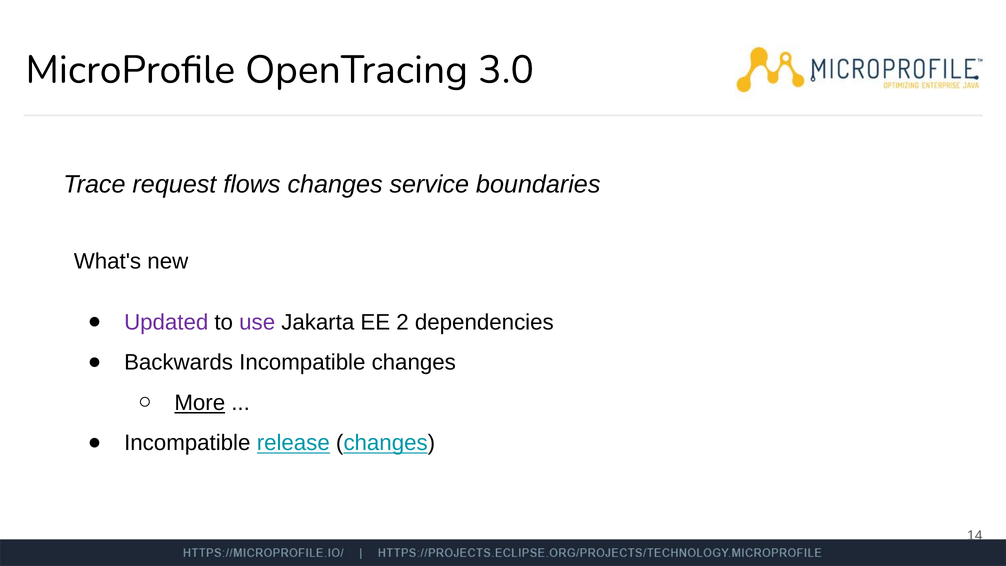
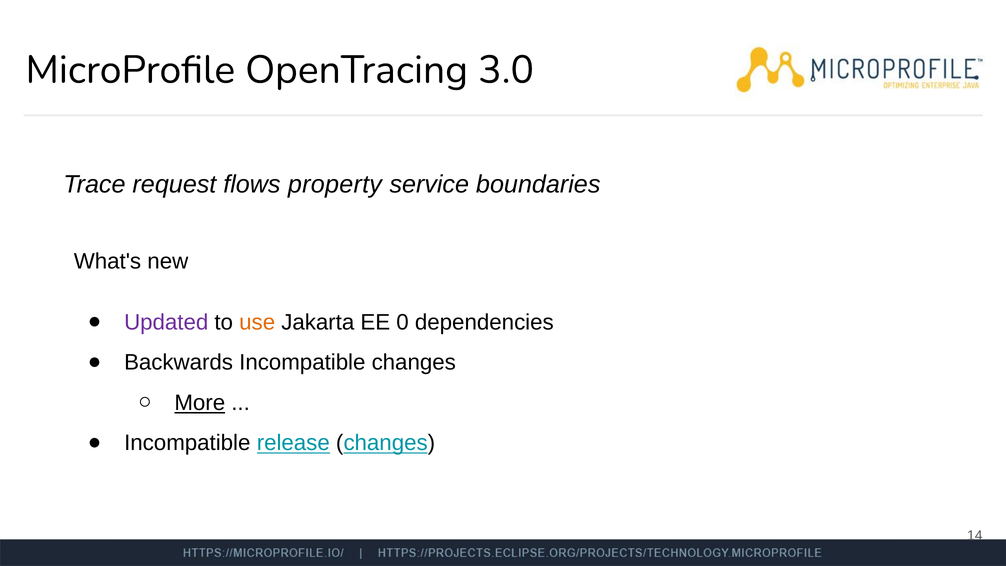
flows changes: changes -> property
use colour: purple -> orange
2: 2 -> 0
